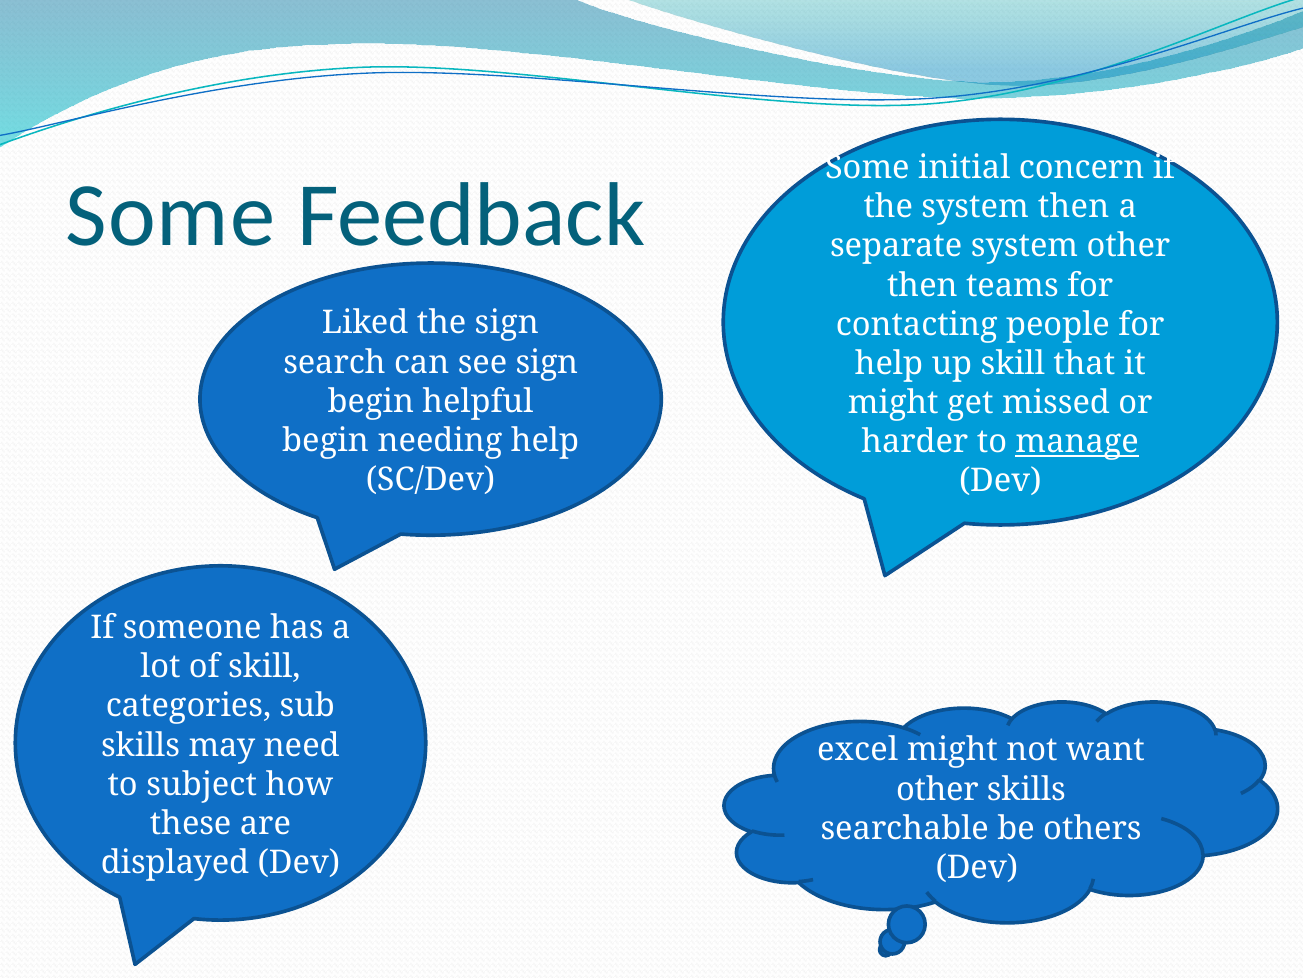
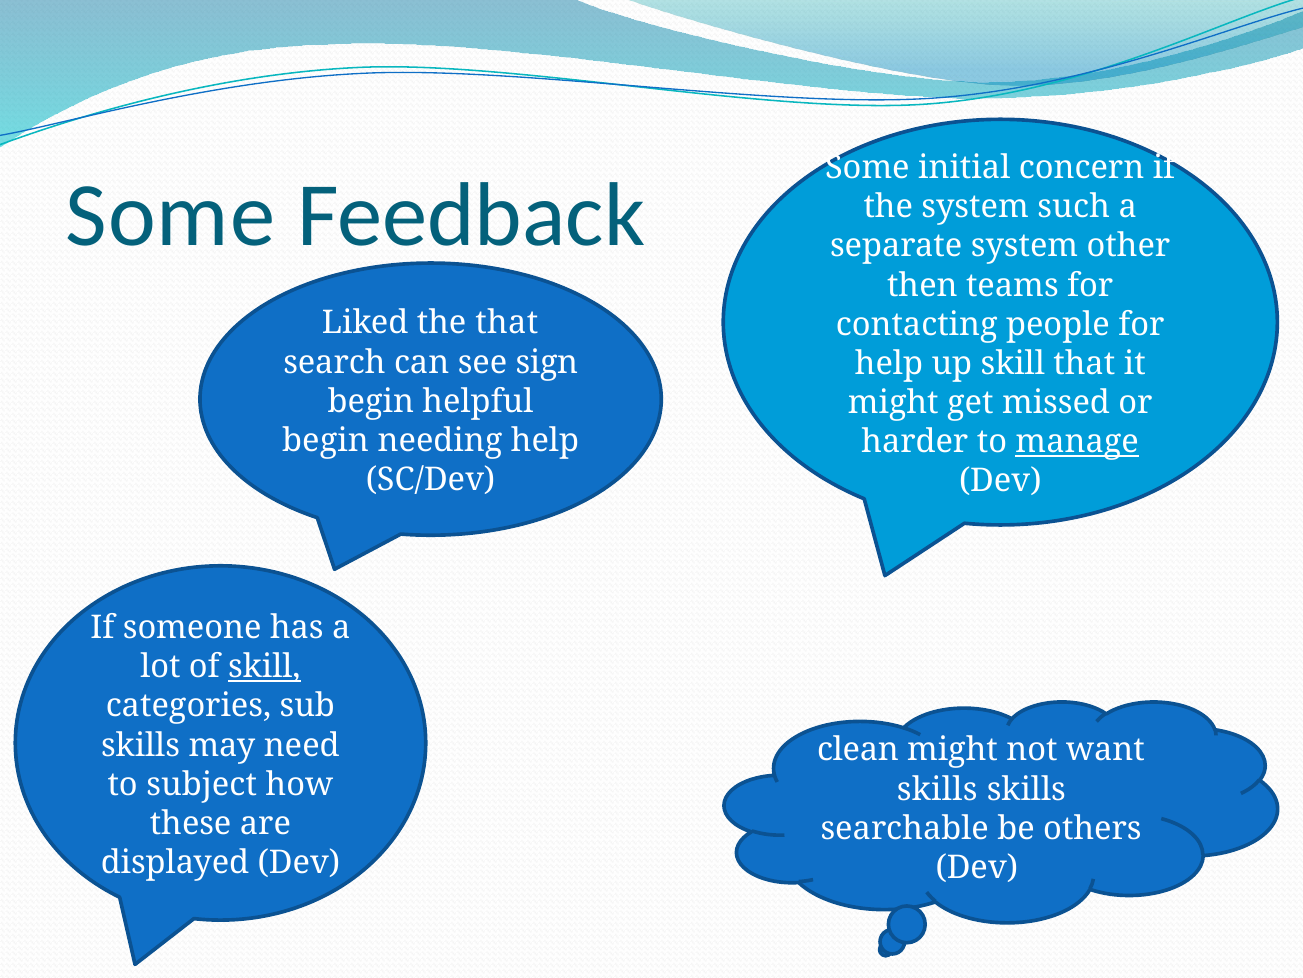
system then: then -> such
the sign: sign -> that
skill at (264, 667) underline: none -> present
excel: excel -> clean
other at (937, 789): other -> skills
